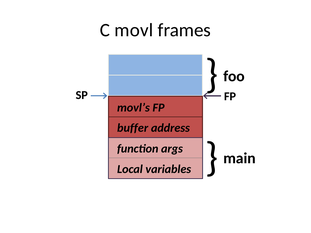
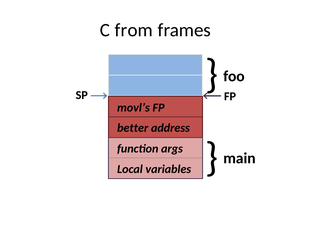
movl: movl -> from
buffer: buffer -> better
